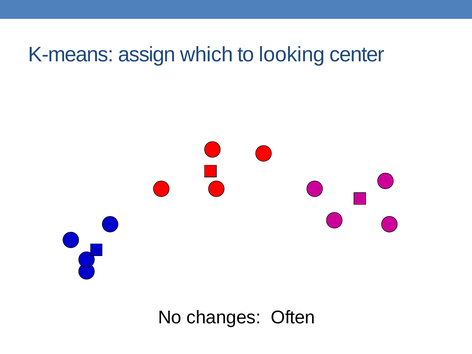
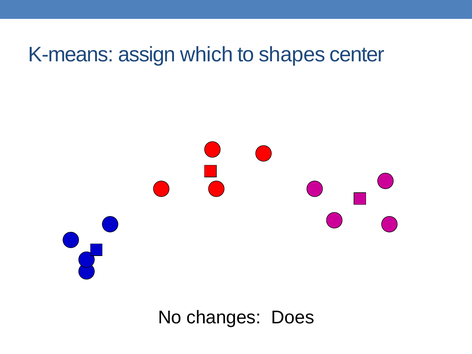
looking: looking -> shapes
Often: Often -> Does
